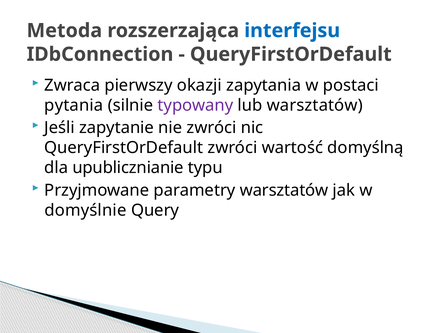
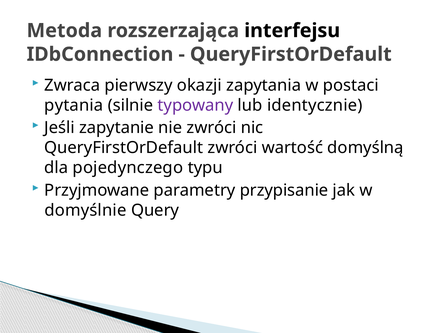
interfejsu colour: blue -> black
lub warsztatów: warsztatów -> identycznie
upublicznianie: upublicznianie -> pojedynczego
parametry warsztatów: warsztatów -> przypisanie
